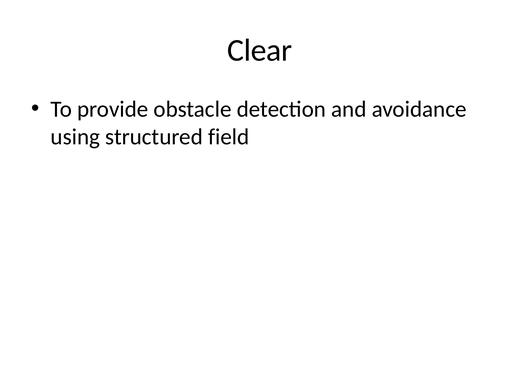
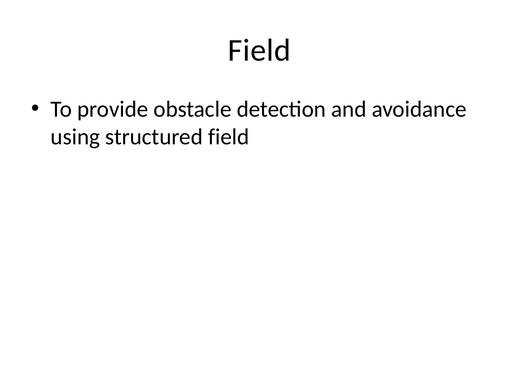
Clear at (260, 50): Clear -> Field
